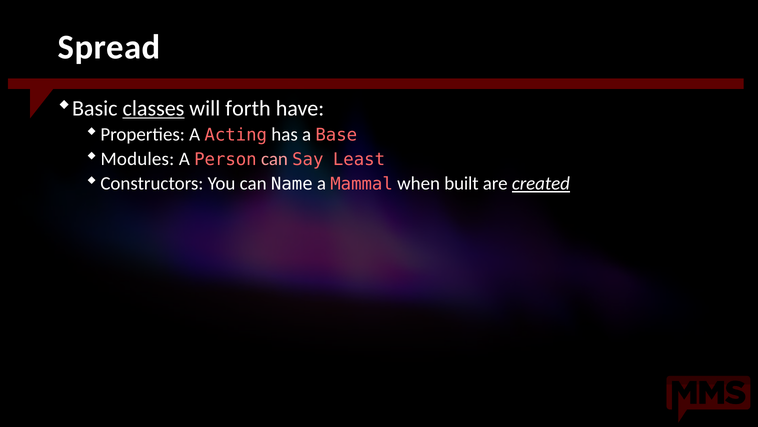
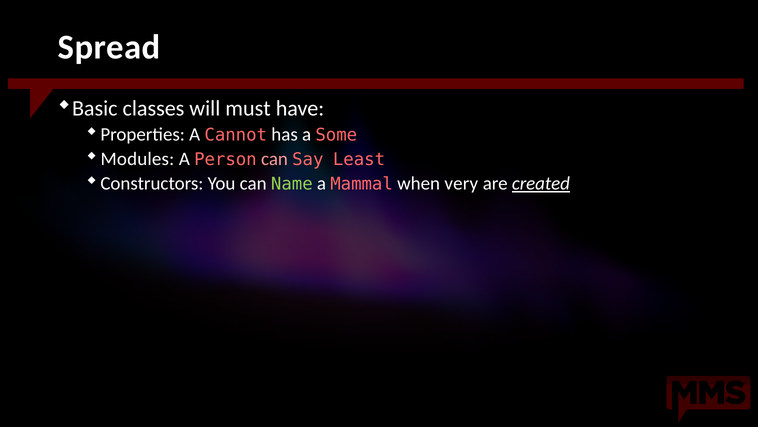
classes underline: present -> none
forth: forth -> must
Acting: Acting -> Cannot
Base: Base -> Some
Name colour: white -> light green
built: built -> very
